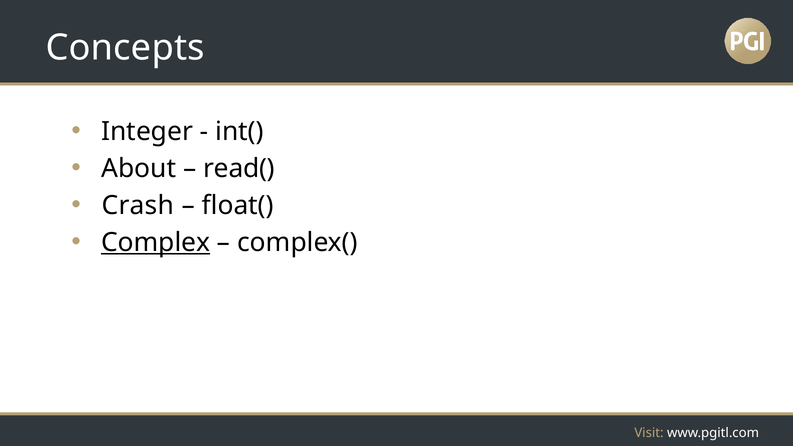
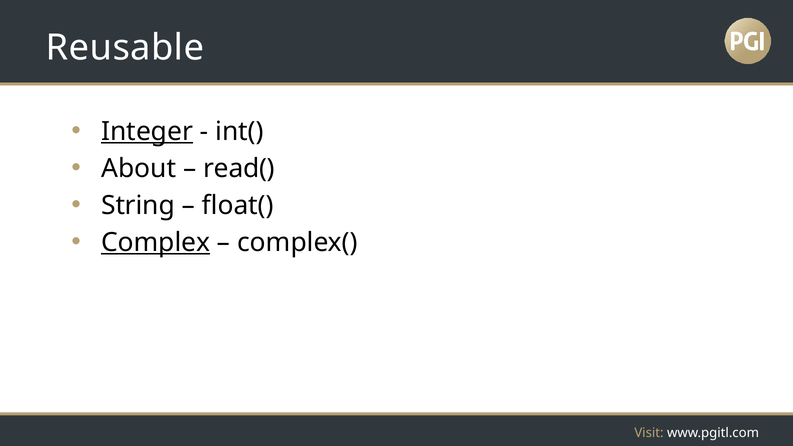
Concepts: Concepts -> Reusable
Integer underline: none -> present
Crash: Crash -> String
